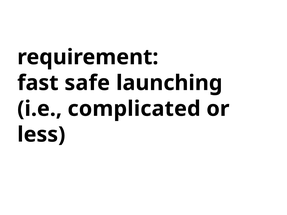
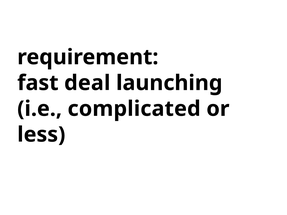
safe: safe -> deal
